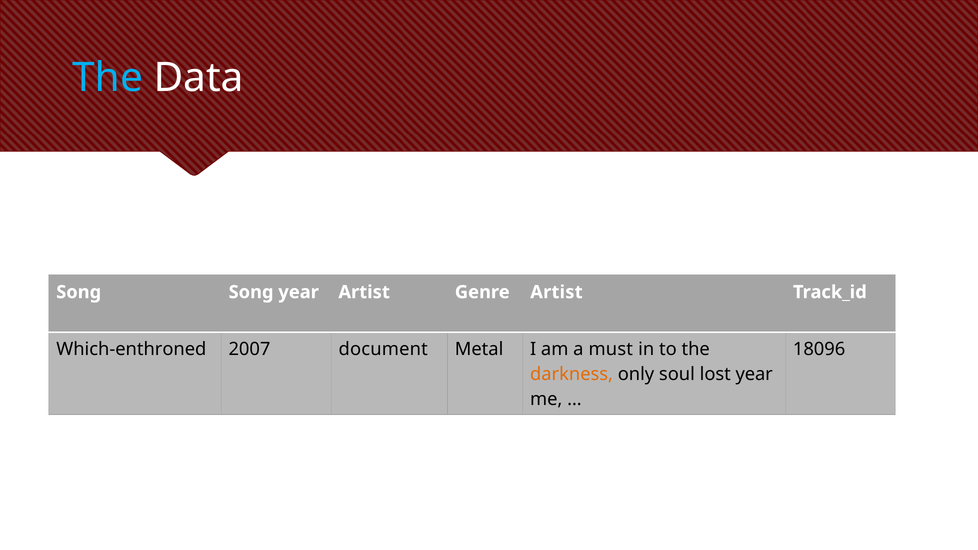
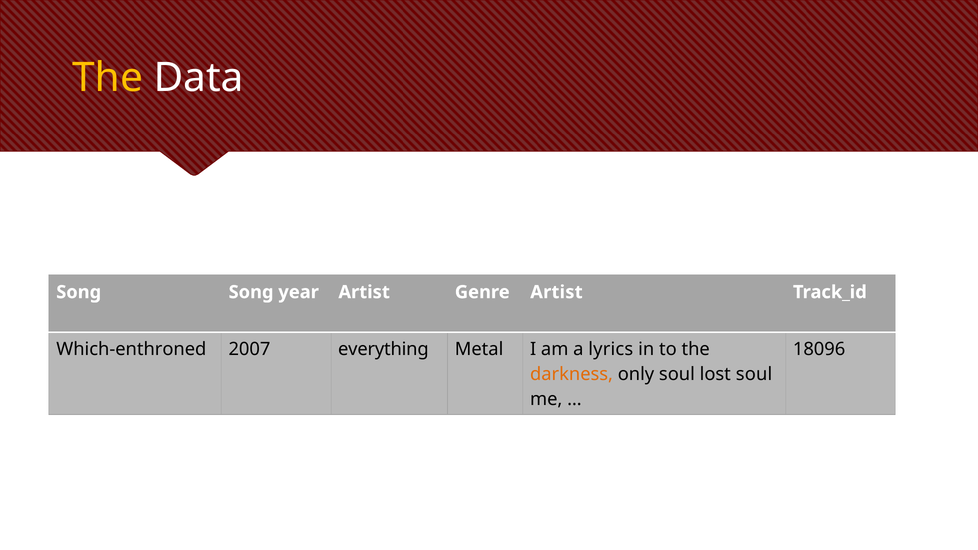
The at (108, 78) colour: light blue -> yellow
document: document -> everything
must: must -> lyrics
lost year: year -> soul
